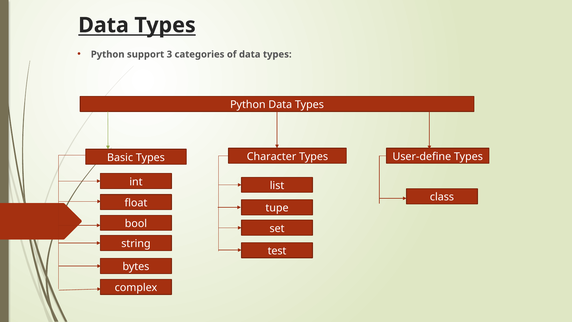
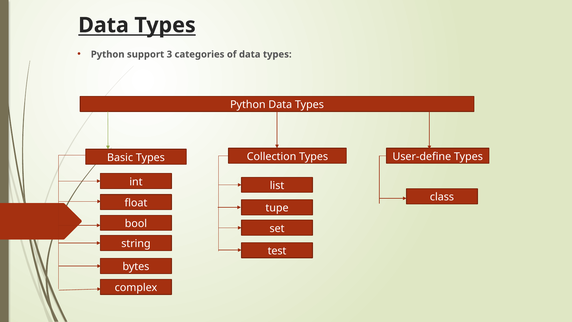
Character: Character -> Collection
